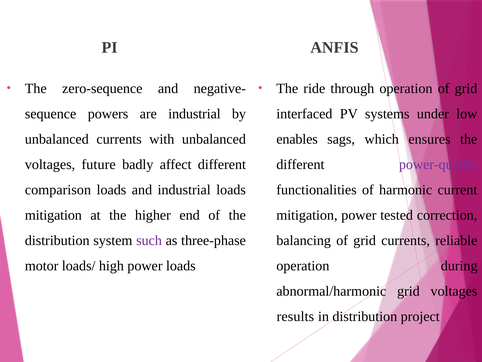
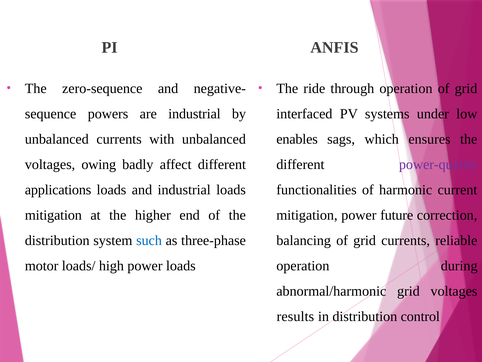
future: future -> owing
comparison: comparison -> applications
tested: tested -> future
such colour: purple -> blue
project: project -> control
